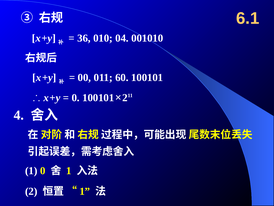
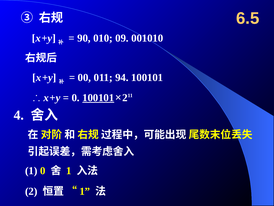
6.1: 6.1 -> 6.5
36: 36 -> 90
04: 04 -> 09
60: 60 -> 94
100101 at (98, 98) underline: none -> present
